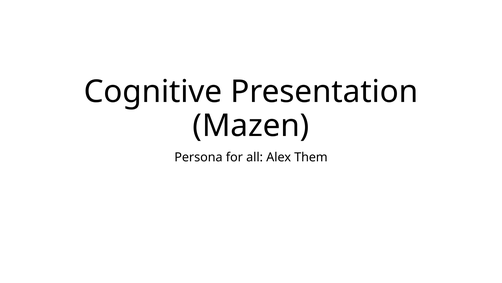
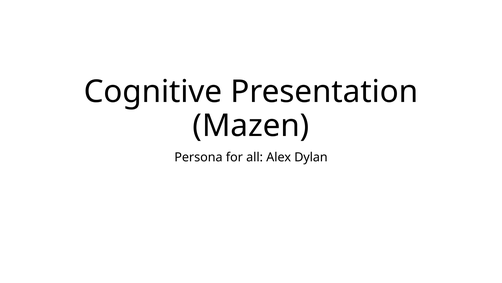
Them: Them -> Dylan
